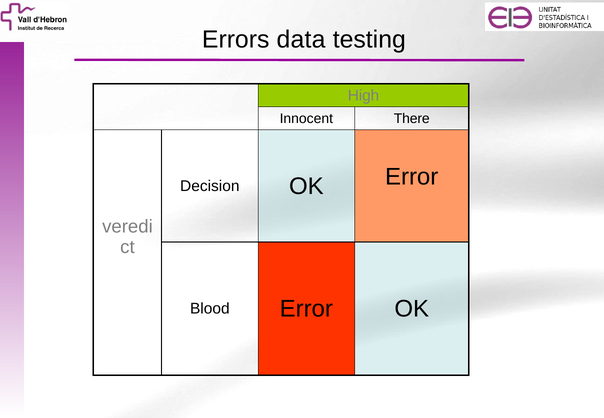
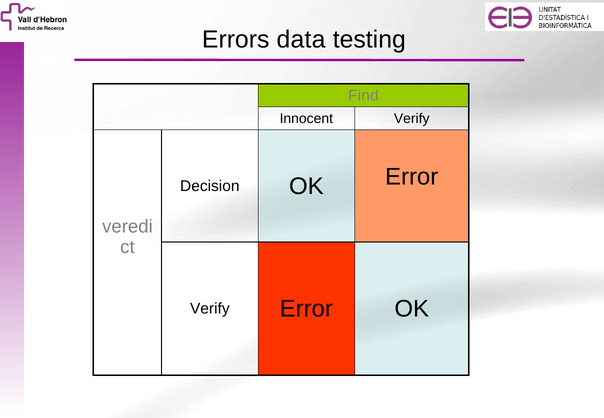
High: High -> Find
Innocent There: There -> Verify
Blood at (210, 309): Blood -> Verify
